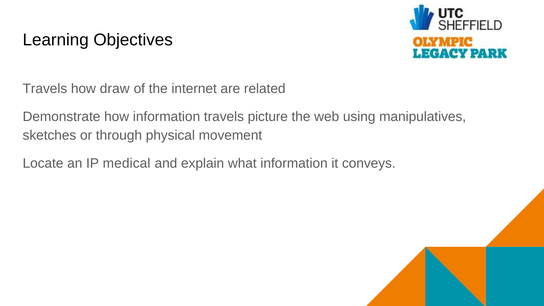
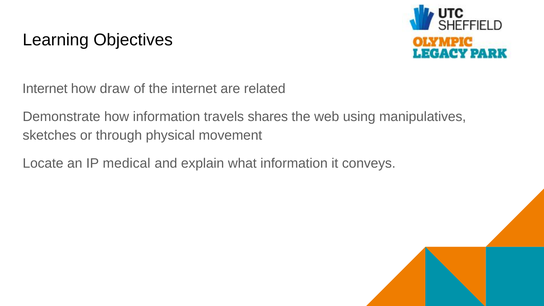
Travels at (45, 89): Travels -> Internet
picture: picture -> shares
